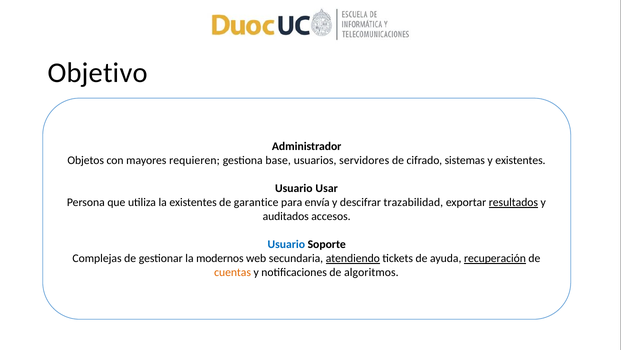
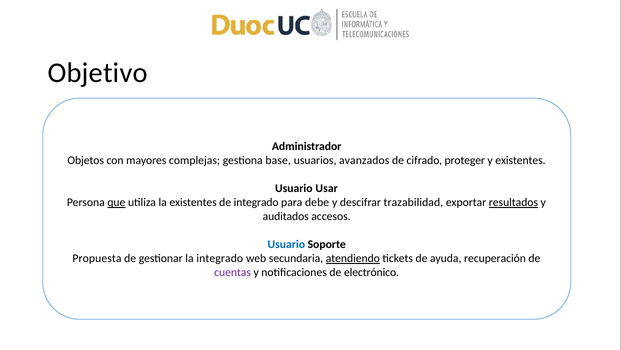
requieren: requieren -> complejas
servidores: servidores -> avanzados
sistemas: sistemas -> proteger
que underline: none -> present
de garantice: garantice -> integrado
envía: envía -> debe
Complejas: Complejas -> Propuesta
la modernos: modernos -> integrado
recuperación underline: present -> none
cuentas colour: orange -> purple
algoritmos: algoritmos -> electrónico
